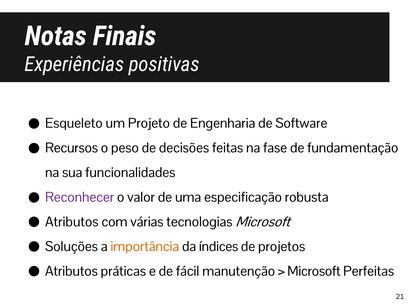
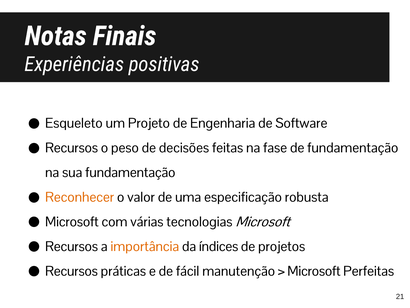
sua funcionalidades: funcionalidades -> fundamentação
Reconhecer colour: purple -> orange
Atributos at (72, 222): Atributos -> Microsoft
Soluções at (71, 246): Soluções -> Recursos
Atributos at (71, 271): Atributos -> Recursos
